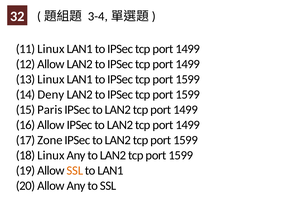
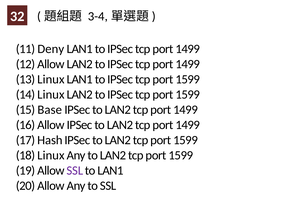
11 Linux: Linux -> Deny
14 Deny: Deny -> Linux
Paris: Paris -> Base
Zone: Zone -> Hash
SSL at (75, 170) colour: orange -> purple
